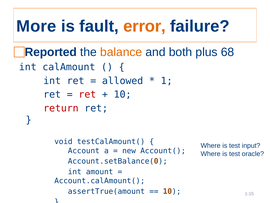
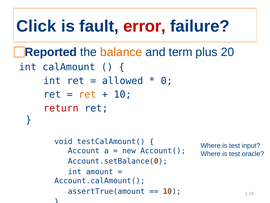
More: More -> Click
error colour: orange -> red
both: both -> term
68: 68 -> 20
1: 1 -> 0
ret at (87, 94) colour: red -> orange
